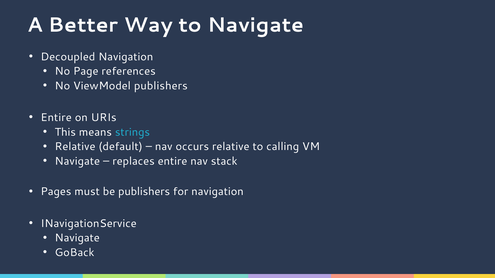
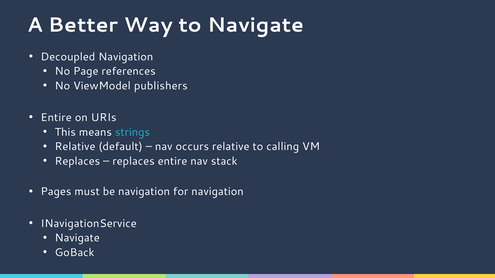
Navigate at (77, 161): Navigate -> Replaces
be publishers: publishers -> navigation
